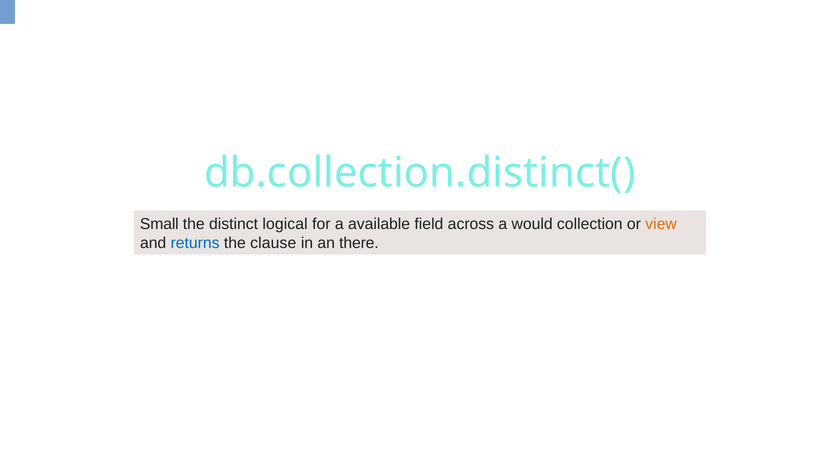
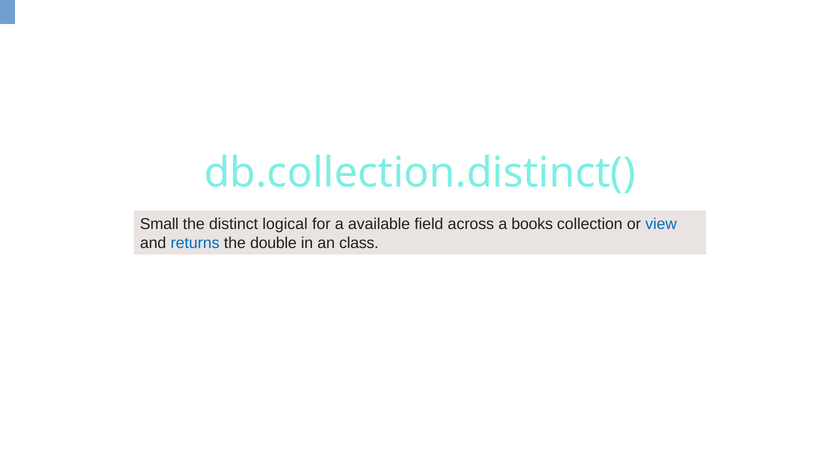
would: would -> books
view colour: orange -> blue
clause: clause -> double
there: there -> class
